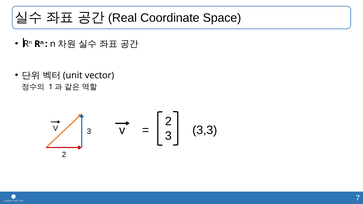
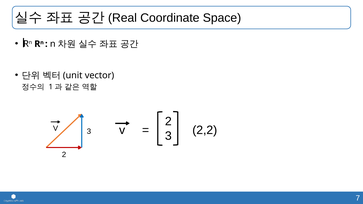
3,3: 3,3 -> 2,2
